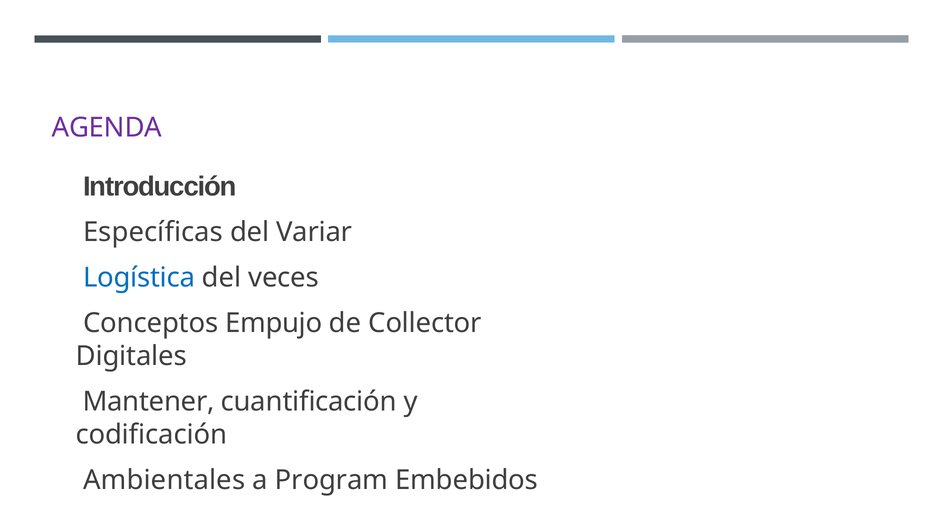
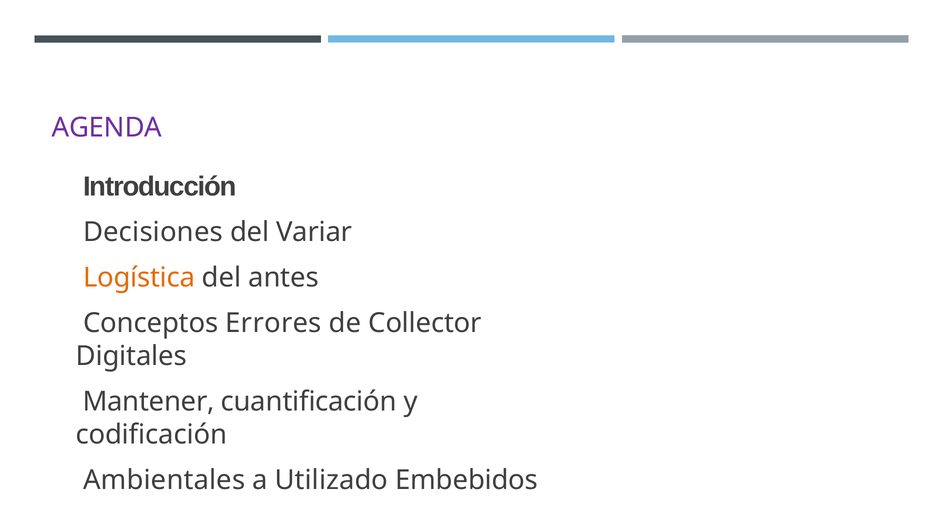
Específicas: Específicas -> Decisiones
Logística colour: blue -> orange
veces: veces -> antes
Empujo: Empujo -> Errores
Program: Program -> Utilizado
